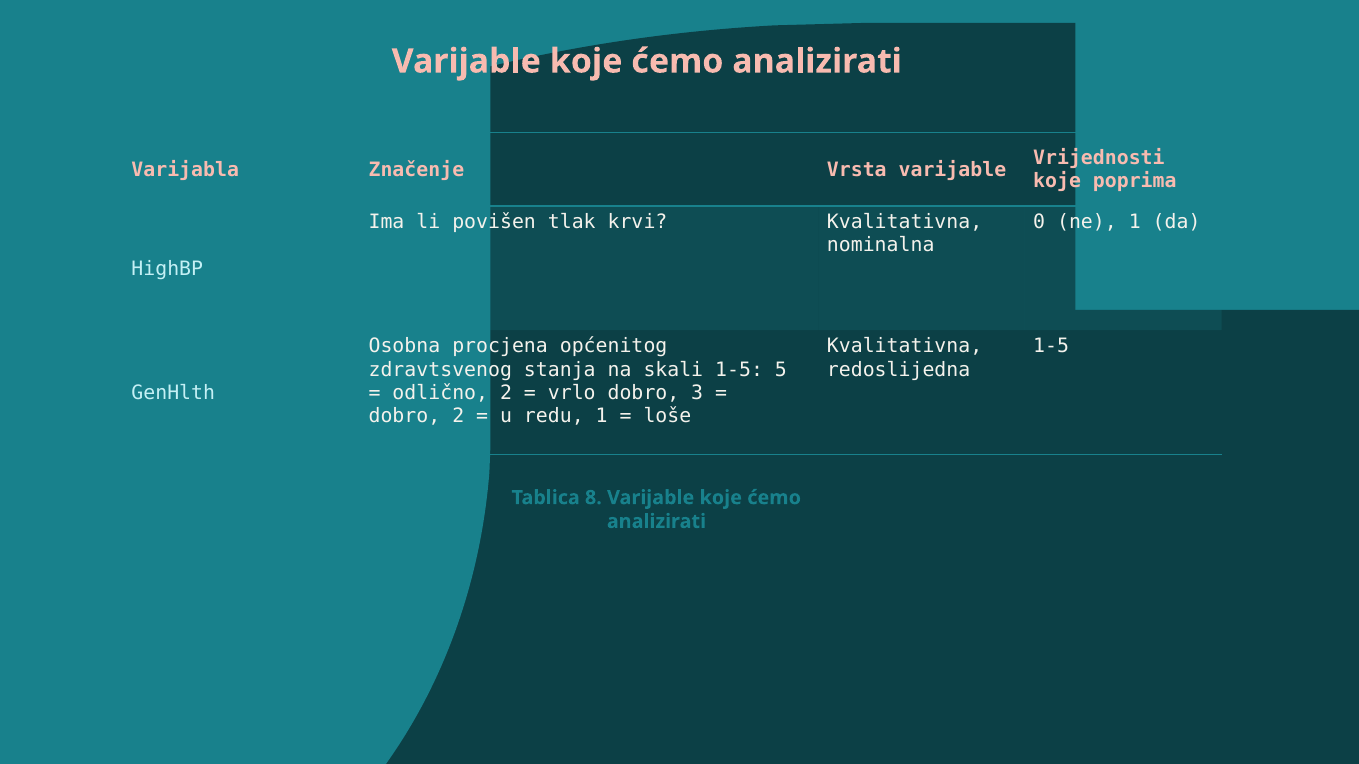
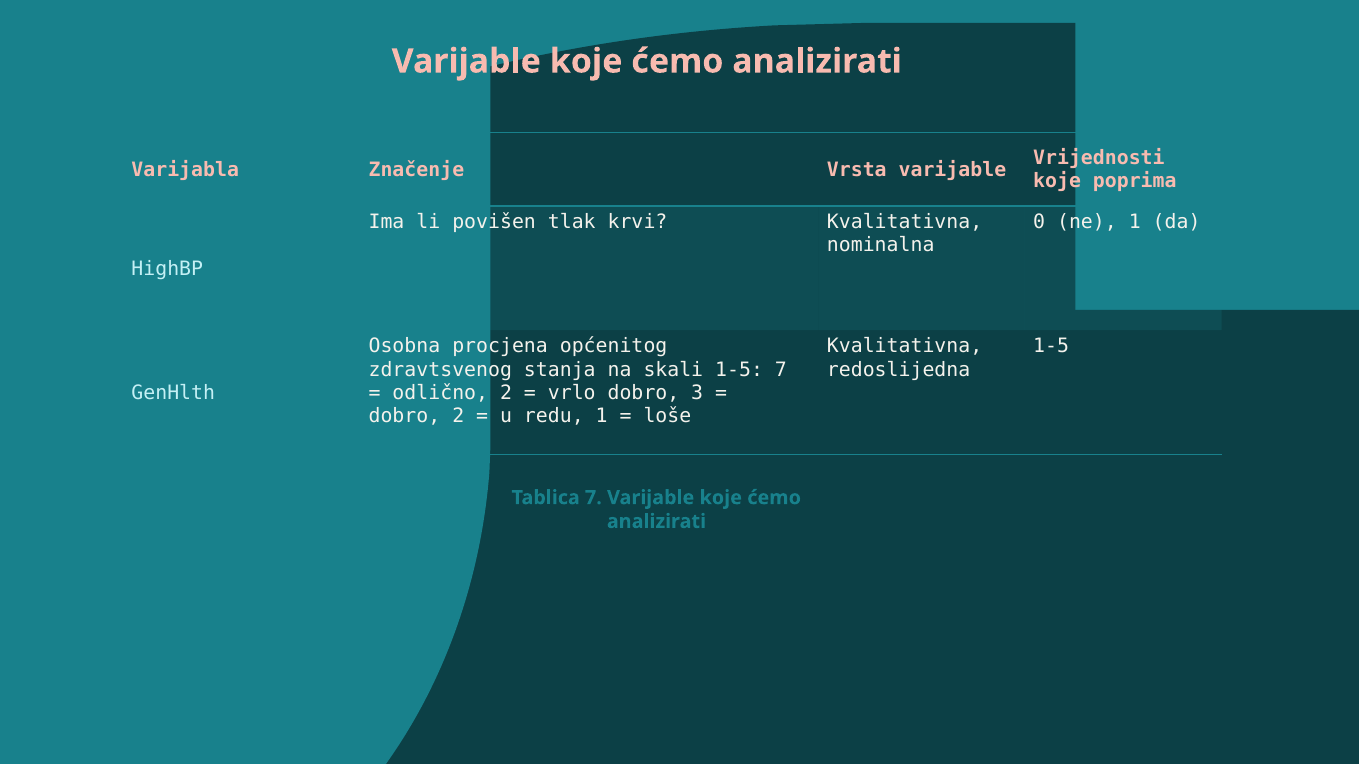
1-5 5: 5 -> 7
Tablica 8: 8 -> 7
